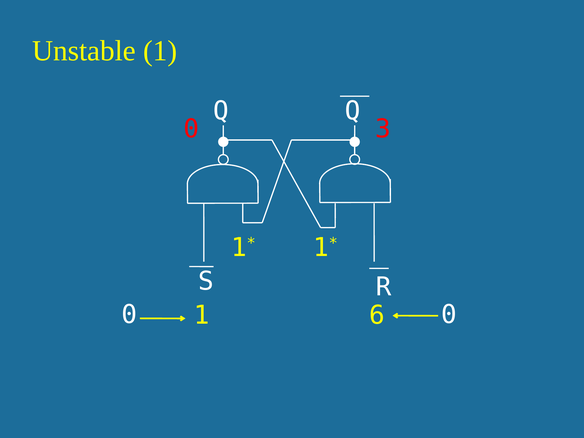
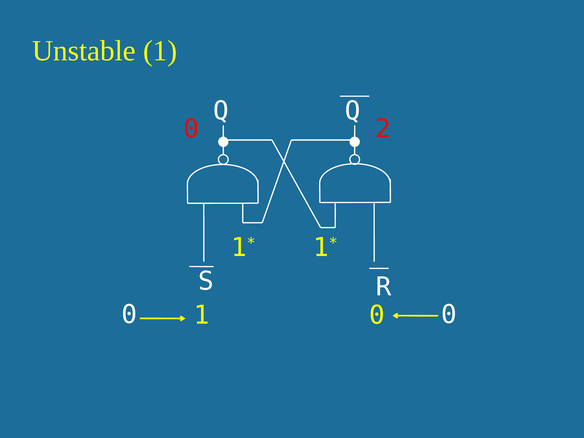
3: 3 -> 2
6 at (377, 315): 6 -> 0
